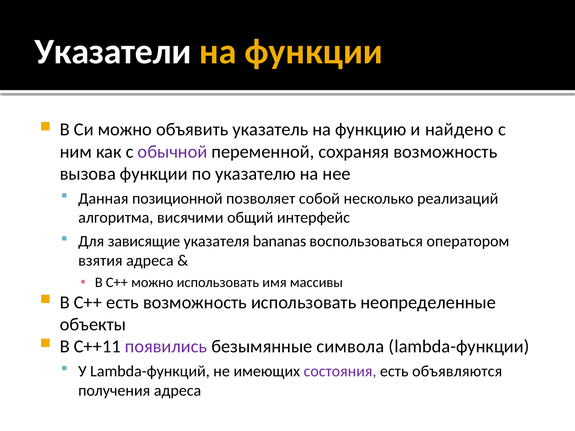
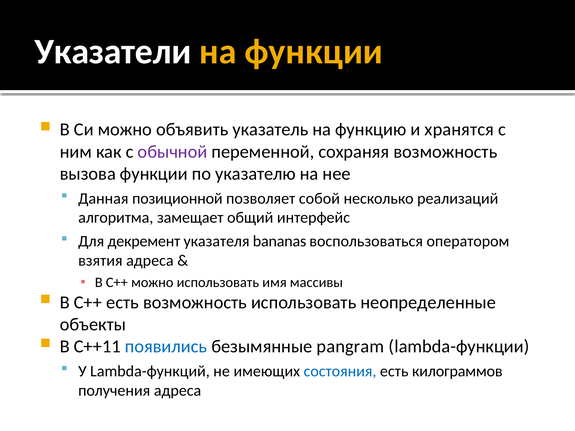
найдено: найдено -> хранятся
висячими: висячими -> замещает
зависящие: зависящие -> декремент
появились colour: purple -> blue
символа: символа -> pangram
состояния colour: purple -> blue
объявляются: объявляются -> килограммов
